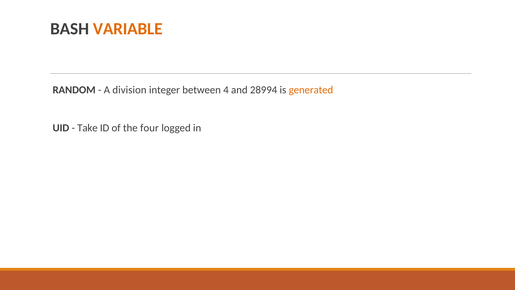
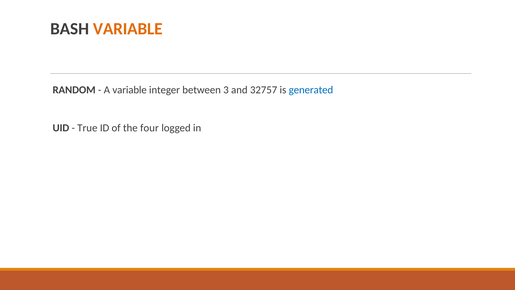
A division: division -> variable
4: 4 -> 3
28994: 28994 -> 32757
generated colour: orange -> blue
Take: Take -> True
